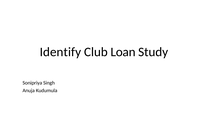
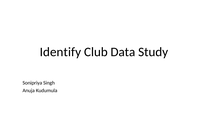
Loan: Loan -> Data
